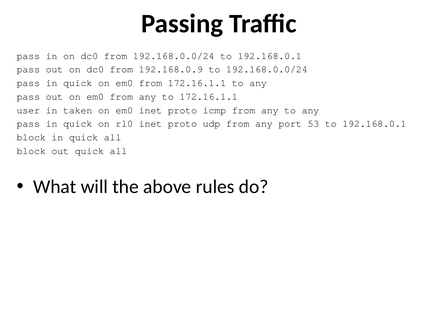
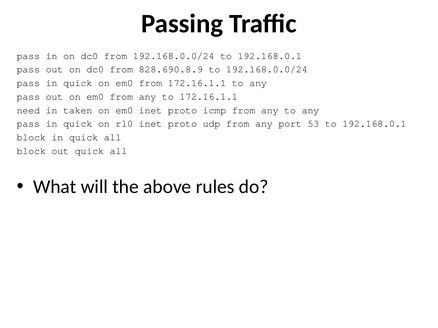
192.168.0.9: 192.168.0.9 -> 828.690.8.9
user: user -> need
